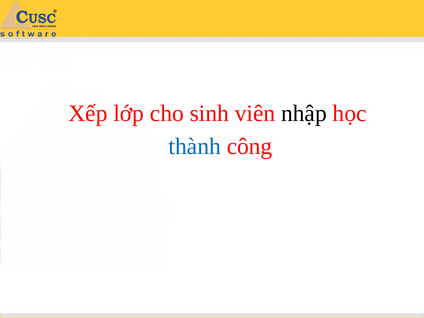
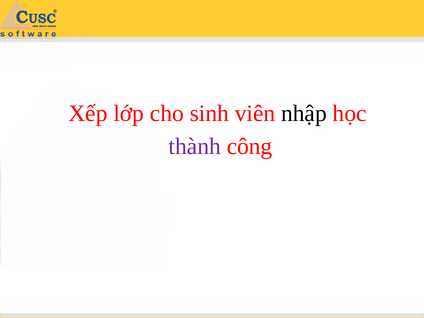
thành colour: blue -> purple
